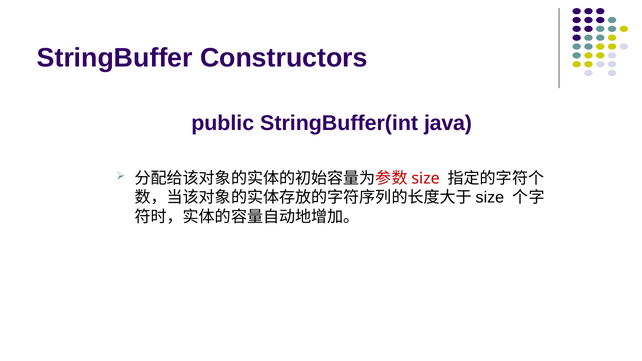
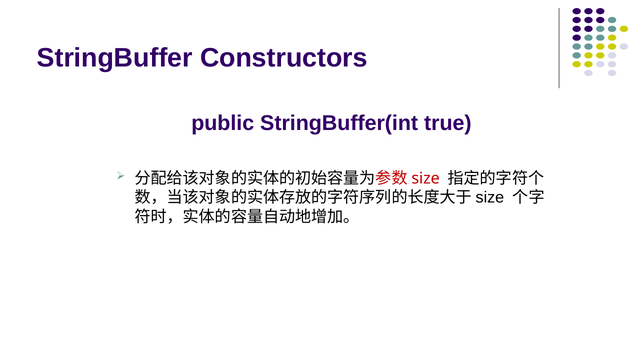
java: java -> true
